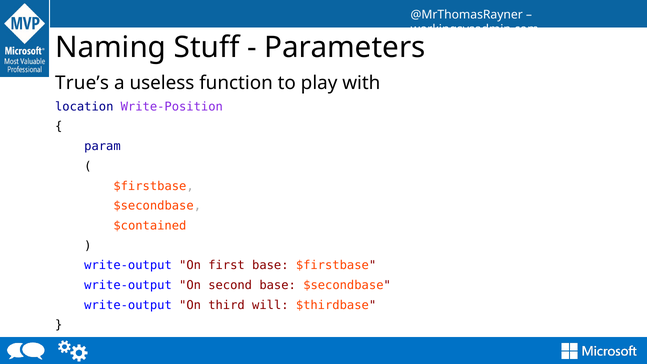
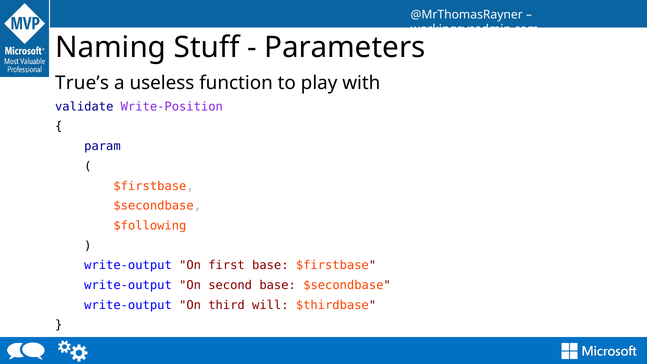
location: location -> validate
$contained: $contained -> $following
